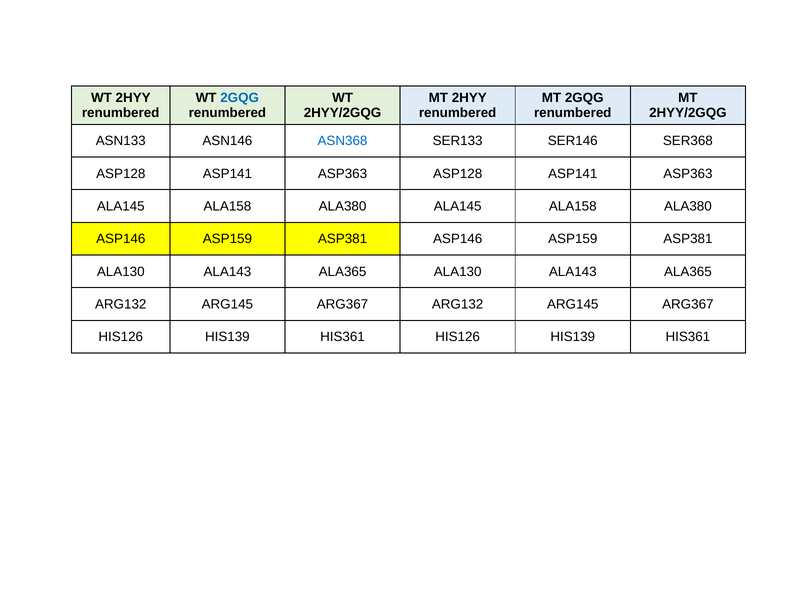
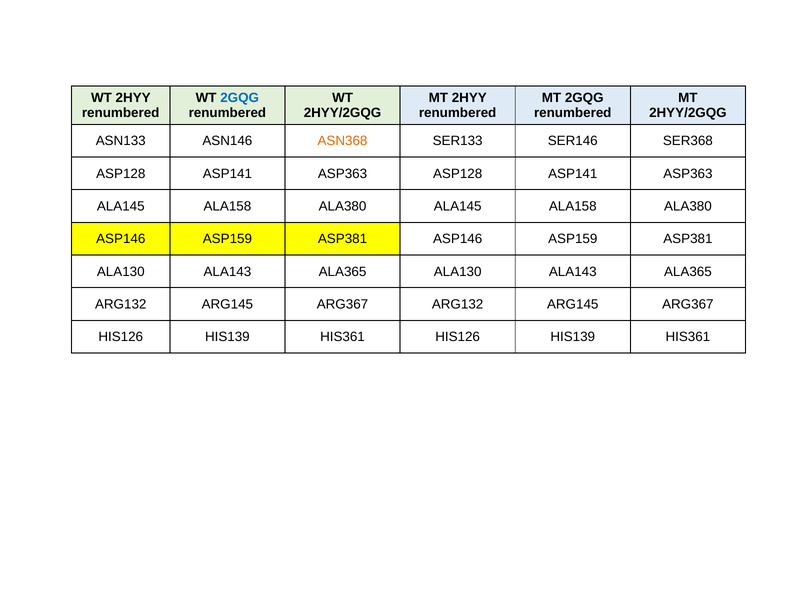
ASN368 colour: blue -> orange
